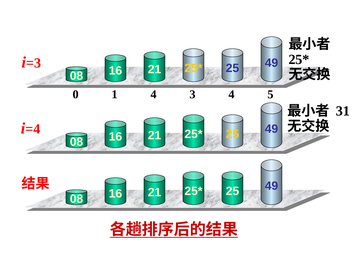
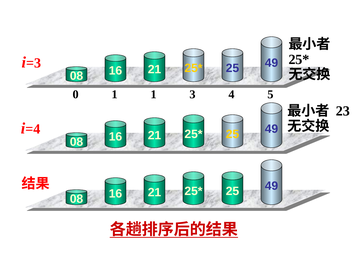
1 4: 4 -> 1
31: 31 -> 23
